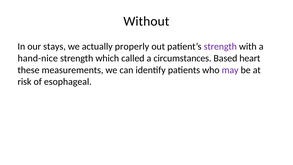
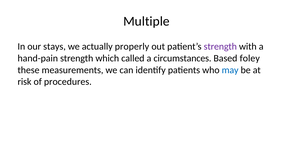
Without: Without -> Multiple
hand-nice: hand-nice -> hand-pain
heart: heart -> foley
may colour: purple -> blue
esophageal: esophageal -> procedures
